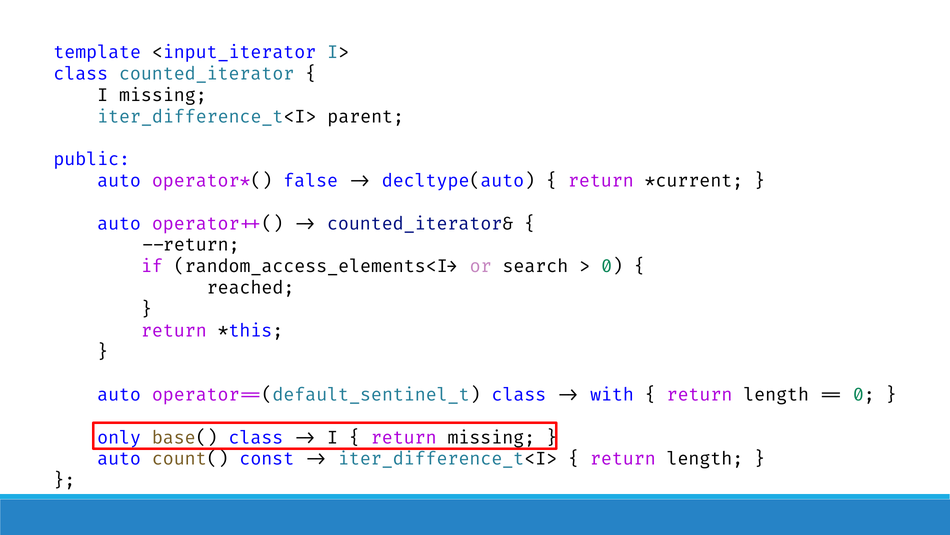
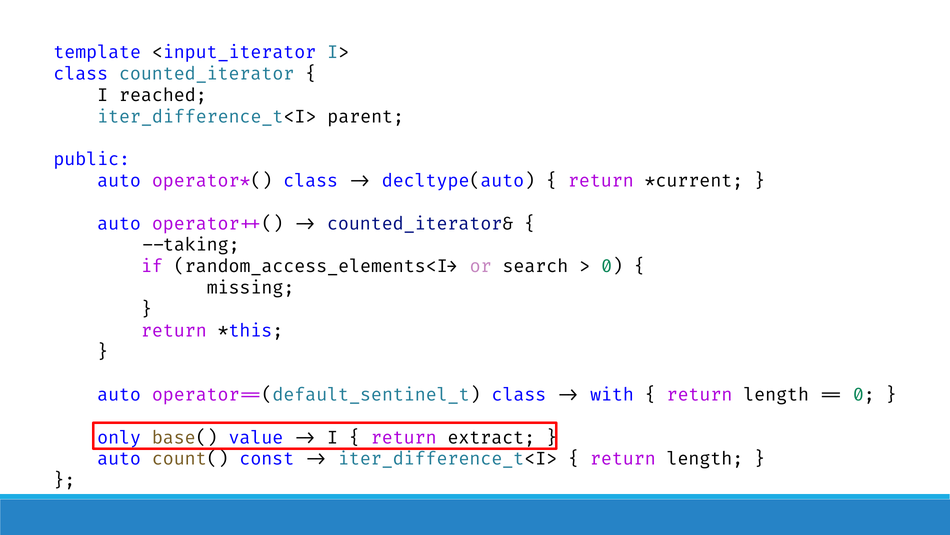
I missing: missing -> reached
false at (311, 181): false -> class
--return: --return -> --taking
++reached: ++reached -> ++missing
base( class: class -> value
return missing: missing -> extract
